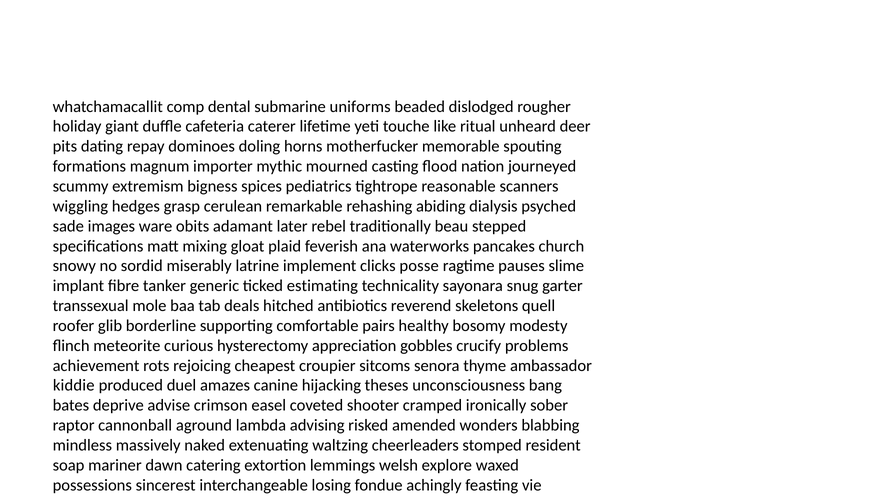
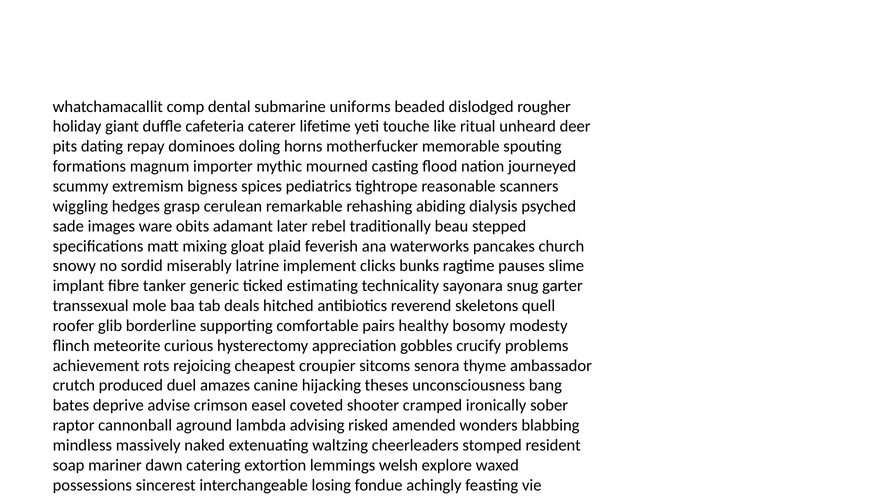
posse: posse -> bunks
kiddie: kiddie -> crutch
